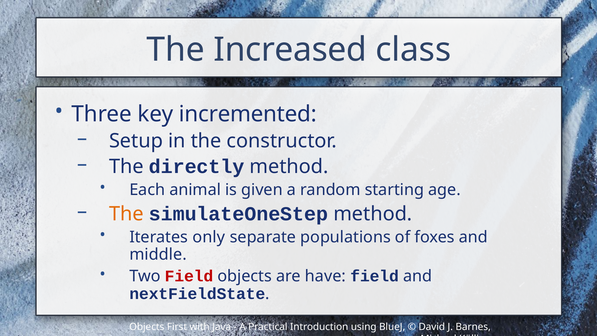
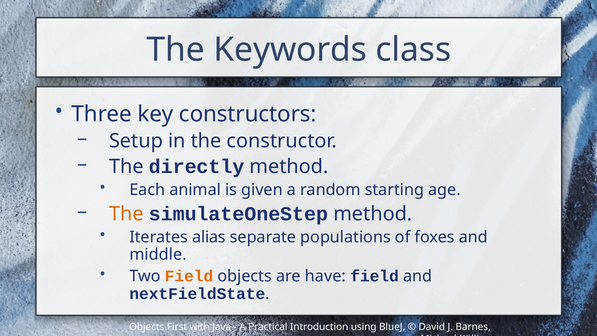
Increased: Increased -> Keywords
incremented: incremented -> constructors
only: only -> alias
Field at (189, 276) colour: red -> orange
